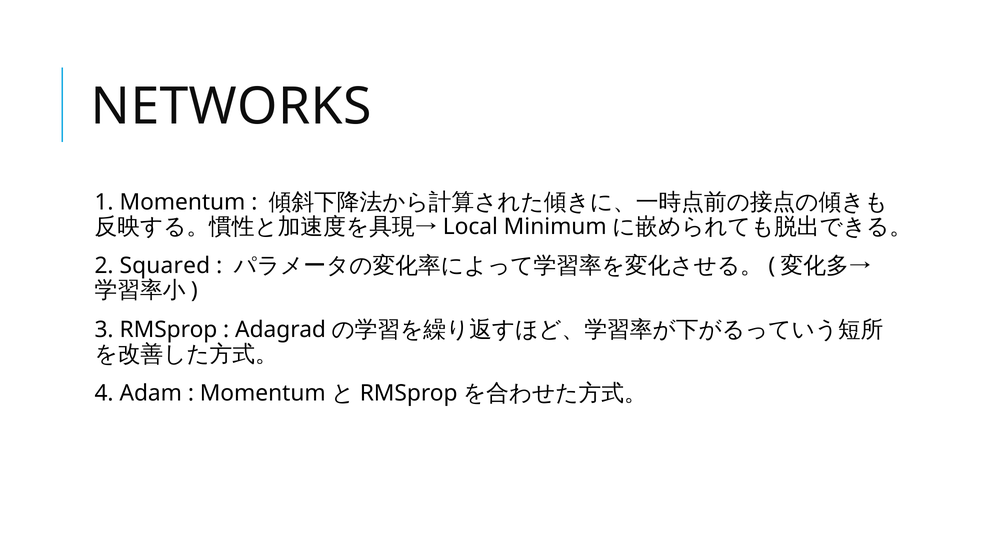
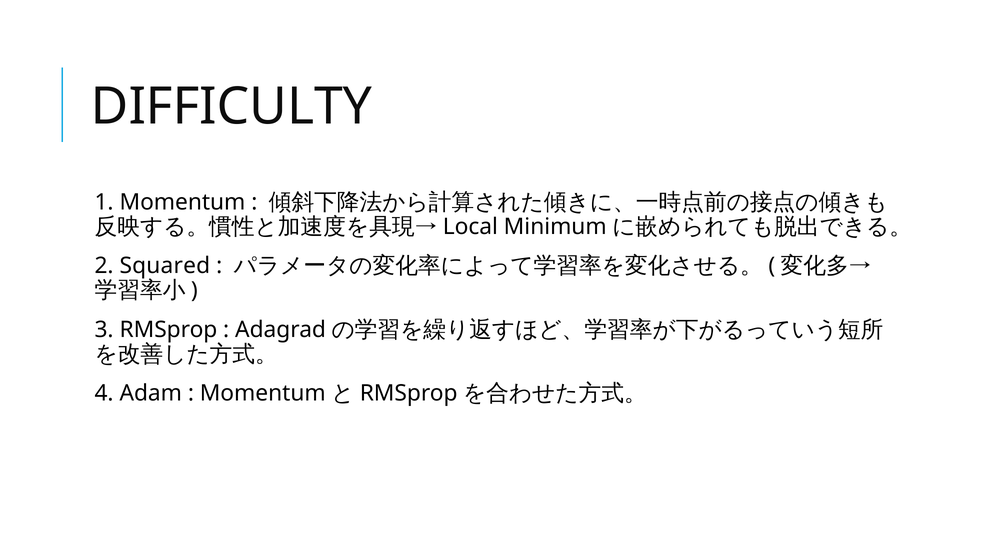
NETWORKS: NETWORKS -> DIFFICULTY
